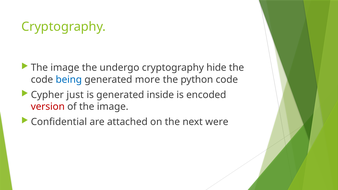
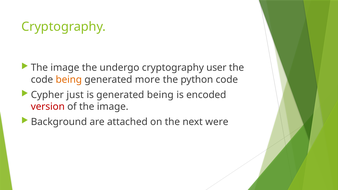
hide: hide -> user
being at (69, 80) colour: blue -> orange
generated inside: inside -> being
Confidential: Confidential -> Background
